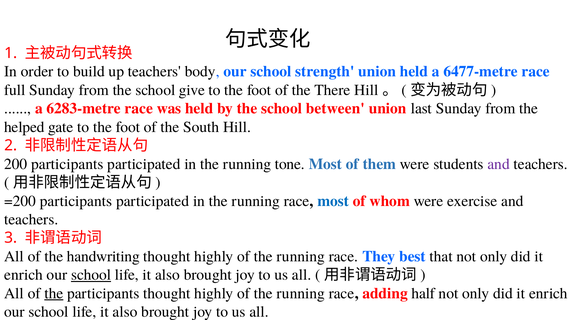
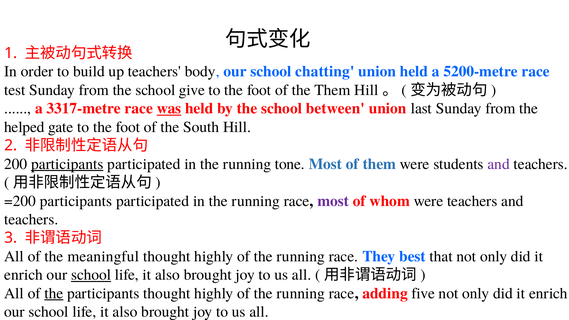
strength: strength -> chatting
6477-metre: 6477-metre -> 5200-metre
full: full -> test
the There: There -> Them
6283-metre: 6283-metre -> 3317-metre
was underline: none -> present
participants at (67, 164) underline: none -> present
most at (333, 201) colour: blue -> purple
were exercise: exercise -> teachers
handwriting: handwriting -> meaningful
half: half -> five
